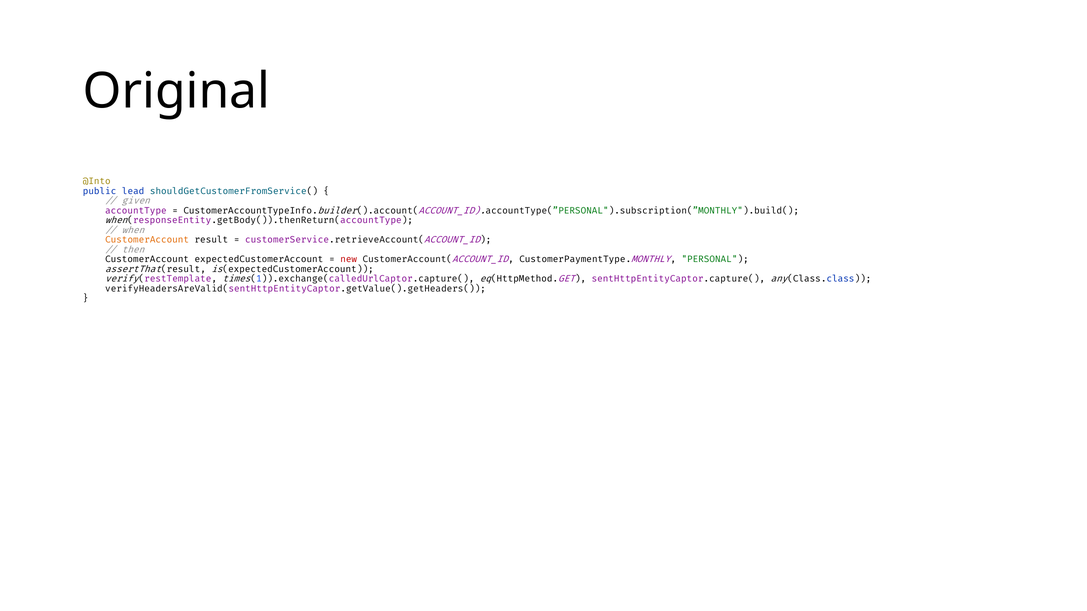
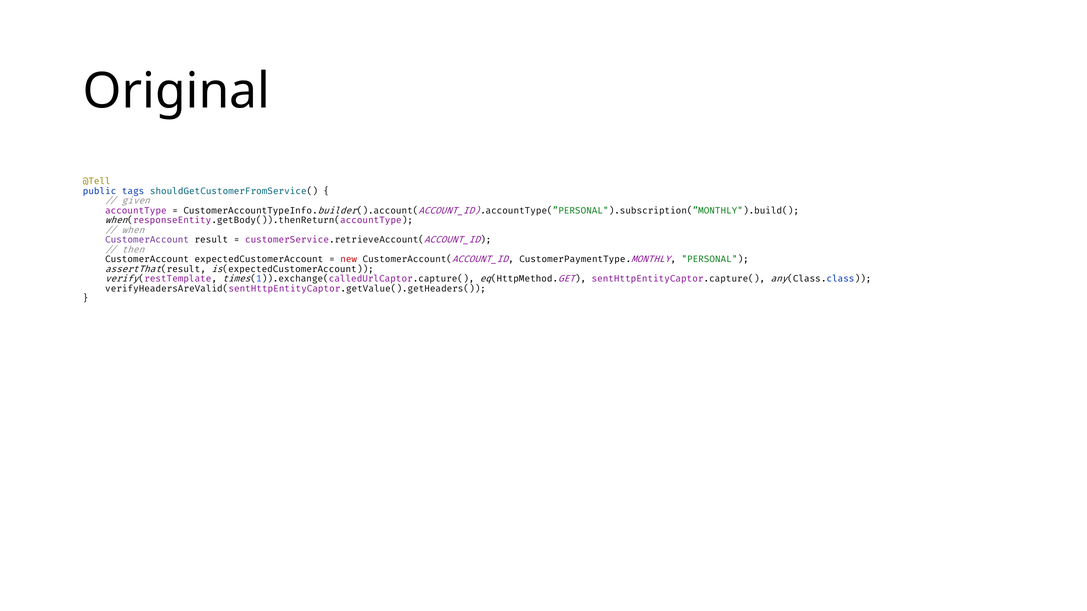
@Into: @Into -> @Tell
lead: lead -> tags
CustomerAccount at (147, 240) colour: orange -> purple
